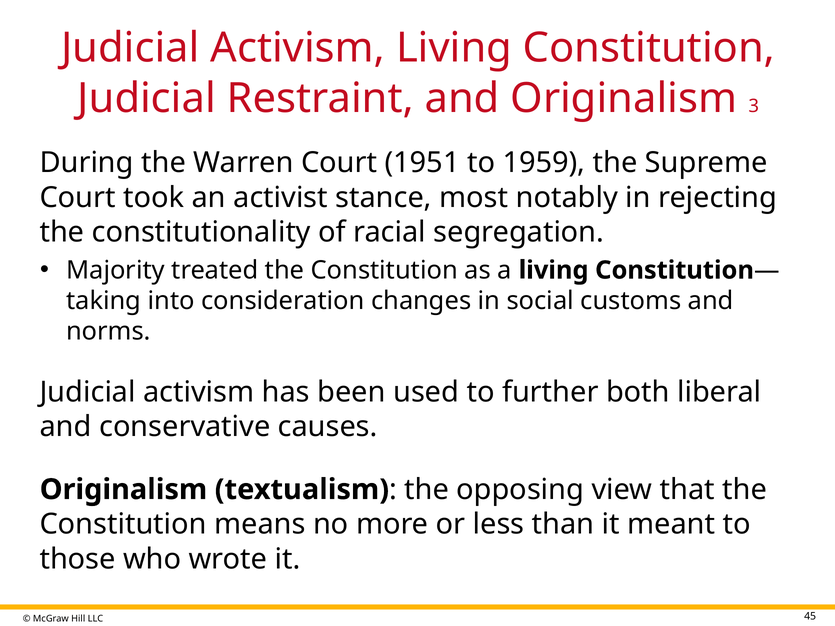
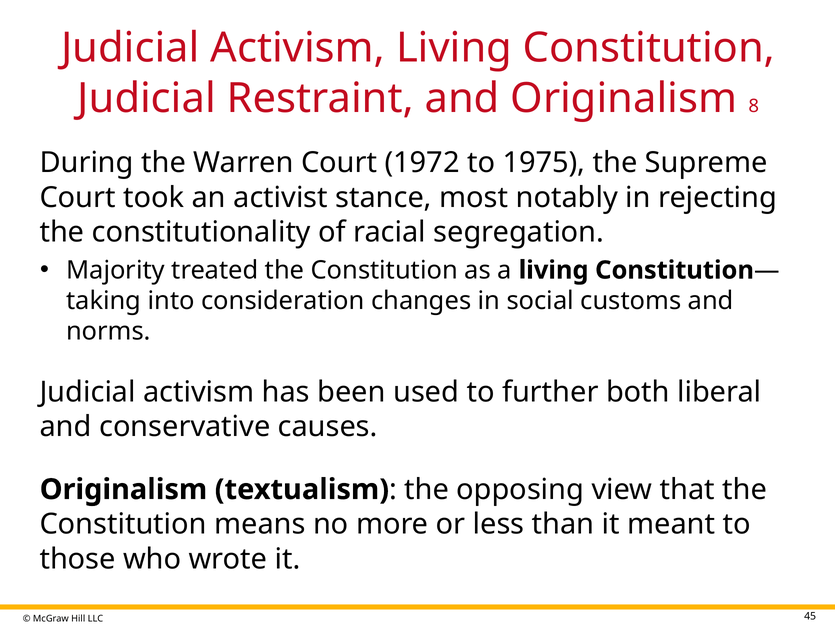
3: 3 -> 8
1951: 1951 -> 1972
1959: 1959 -> 1975
